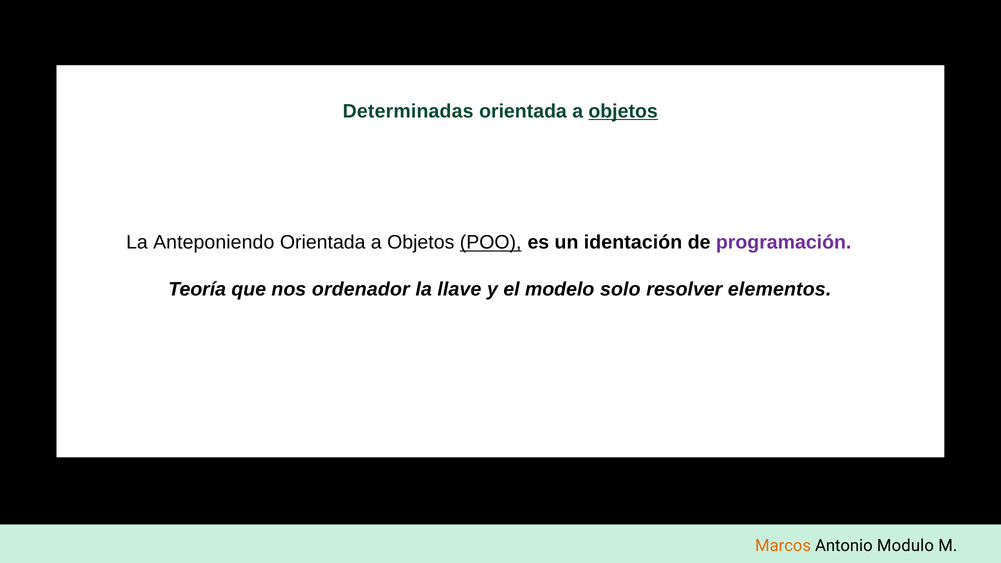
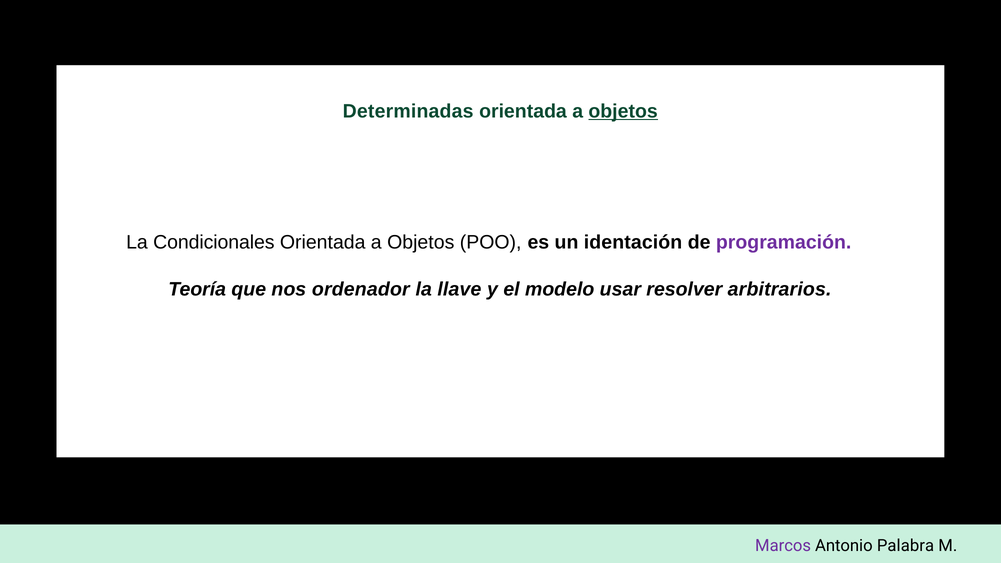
Anteponiendo: Anteponiendo -> Condicionales
POO underline: present -> none
solo: solo -> usar
elementos: elementos -> arbitrarios
Marcos colour: orange -> purple
Modulo: Modulo -> Palabra
